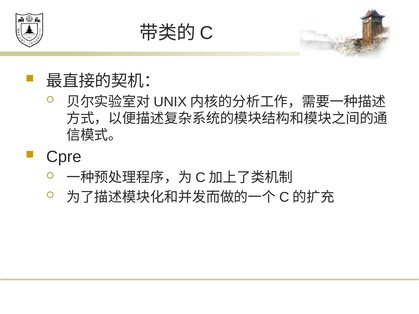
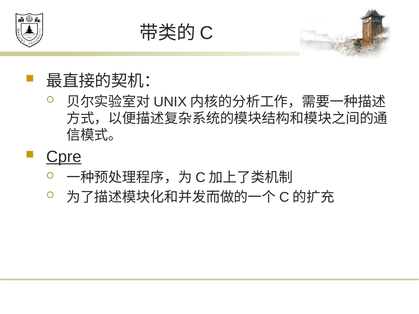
Cpre underline: none -> present
